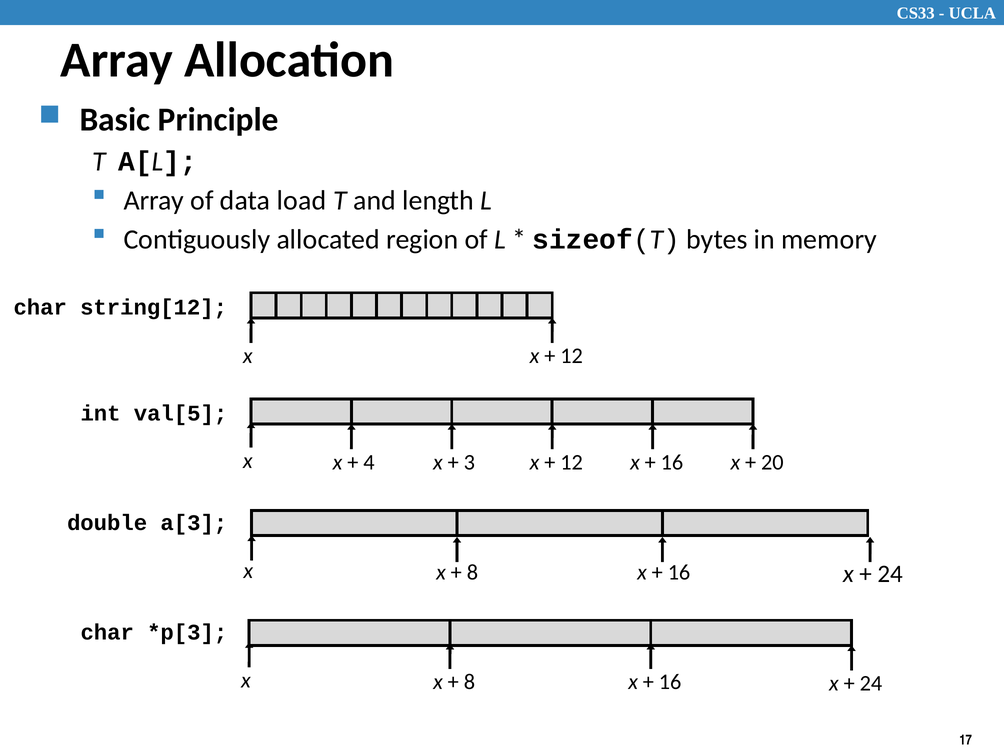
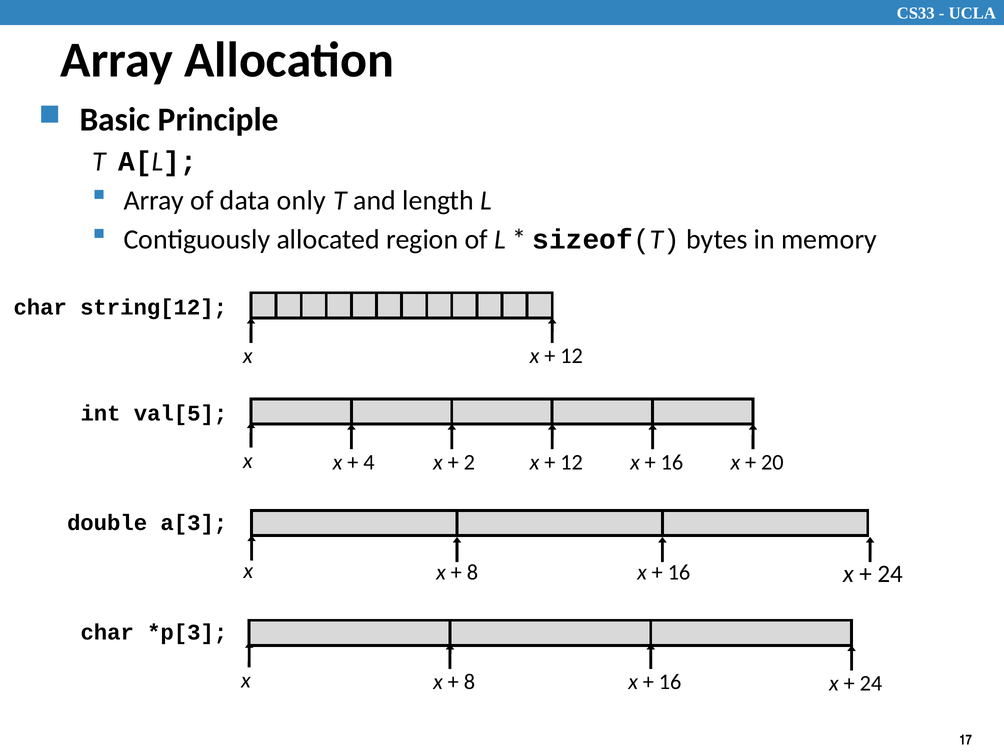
load: load -> only
3: 3 -> 2
